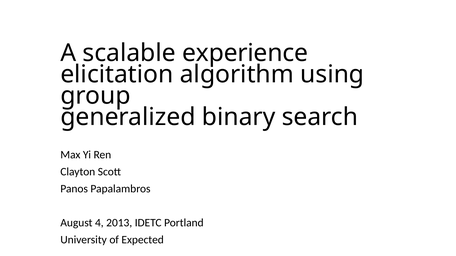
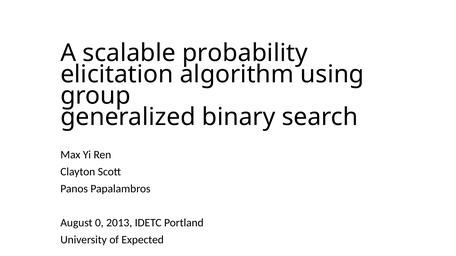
experience: experience -> probability
4: 4 -> 0
